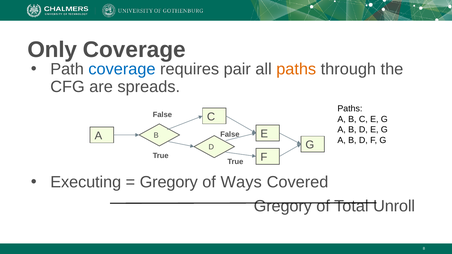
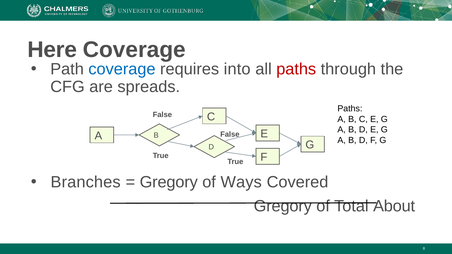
Only: Only -> Here
pair: pair -> into
paths at (296, 69) colour: orange -> red
Executing: Executing -> Branches
Unroll: Unroll -> About
